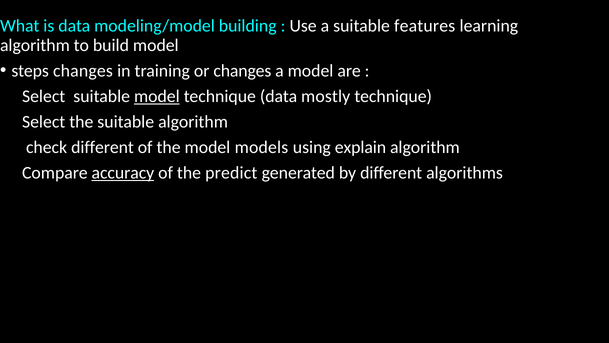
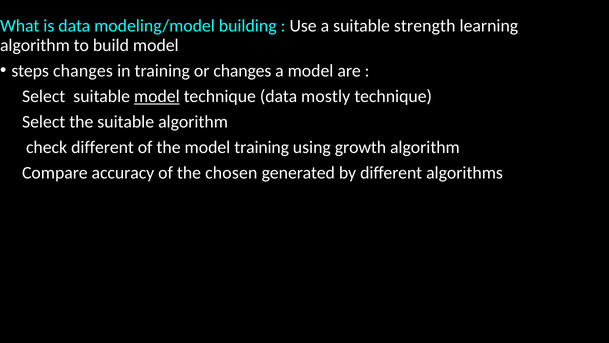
features: features -> strength
model models: models -> training
explain: explain -> growth
accuracy underline: present -> none
predict: predict -> chosen
